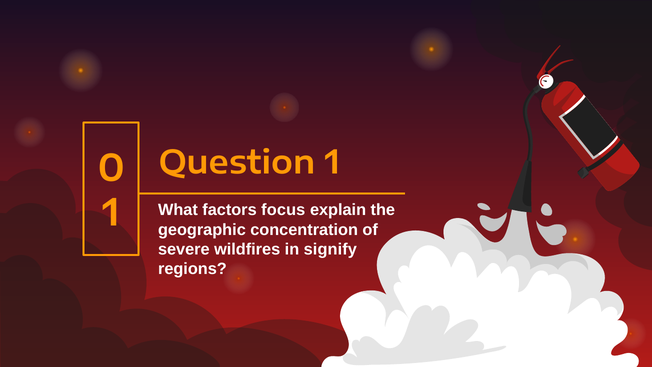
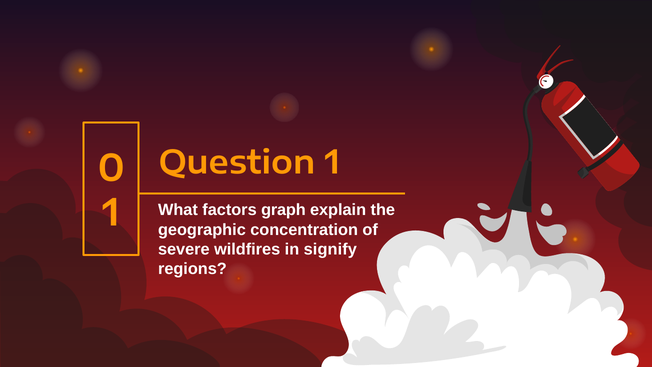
focus: focus -> graph
